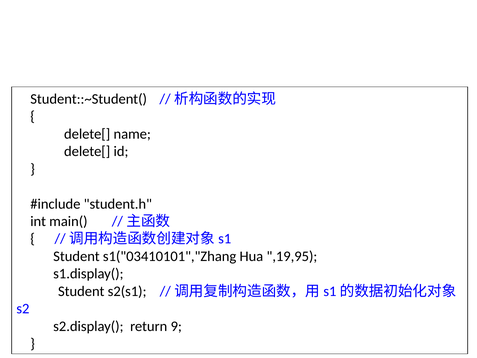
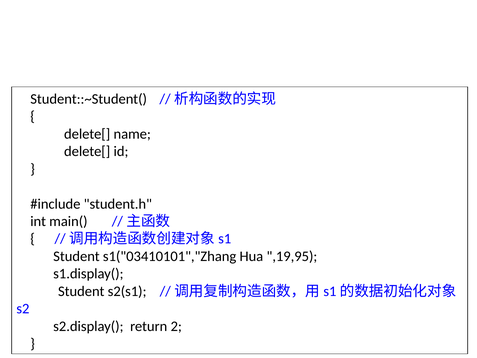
9: 9 -> 2
